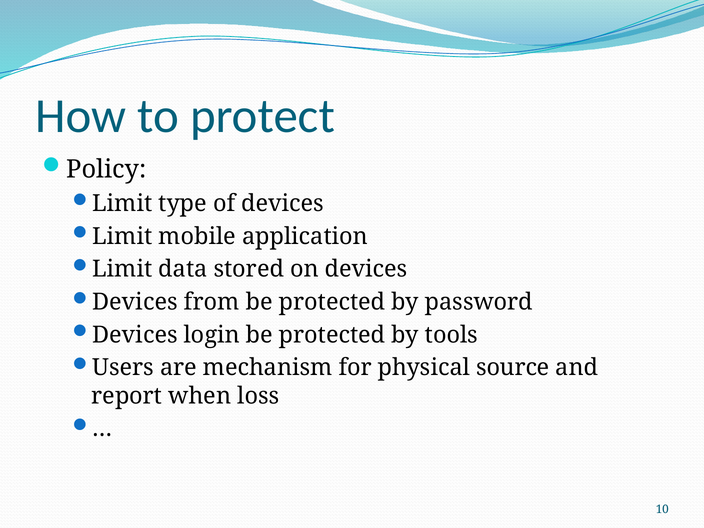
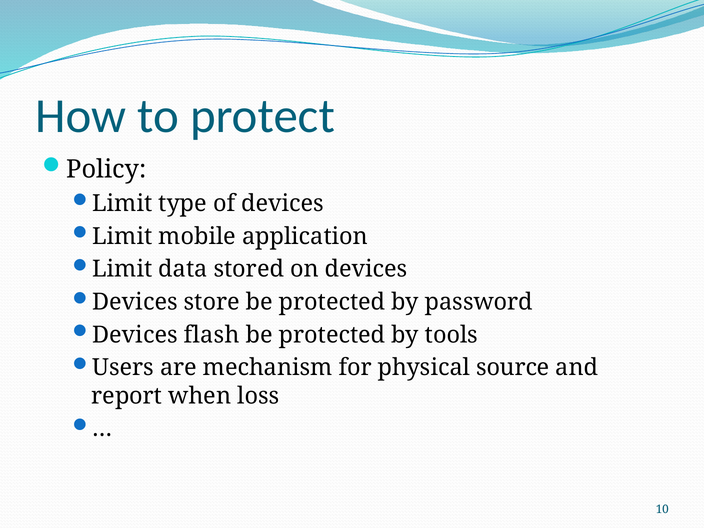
from: from -> store
login: login -> flash
